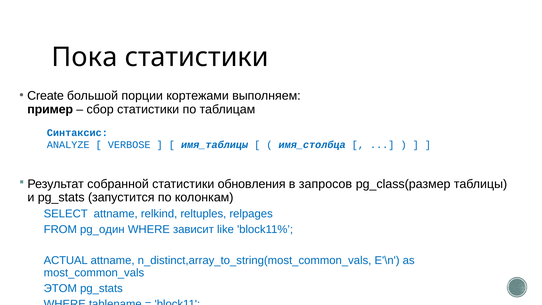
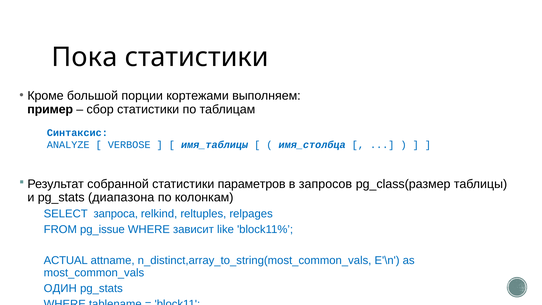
Create: Create -> Кроме
обновления: обновления -> параметров
запустится: запустится -> диапазона
SELECT attname: attname -> запроса
pg_один: pg_один -> pg_issue
ЭТОМ: ЭТОМ -> ОДИН
